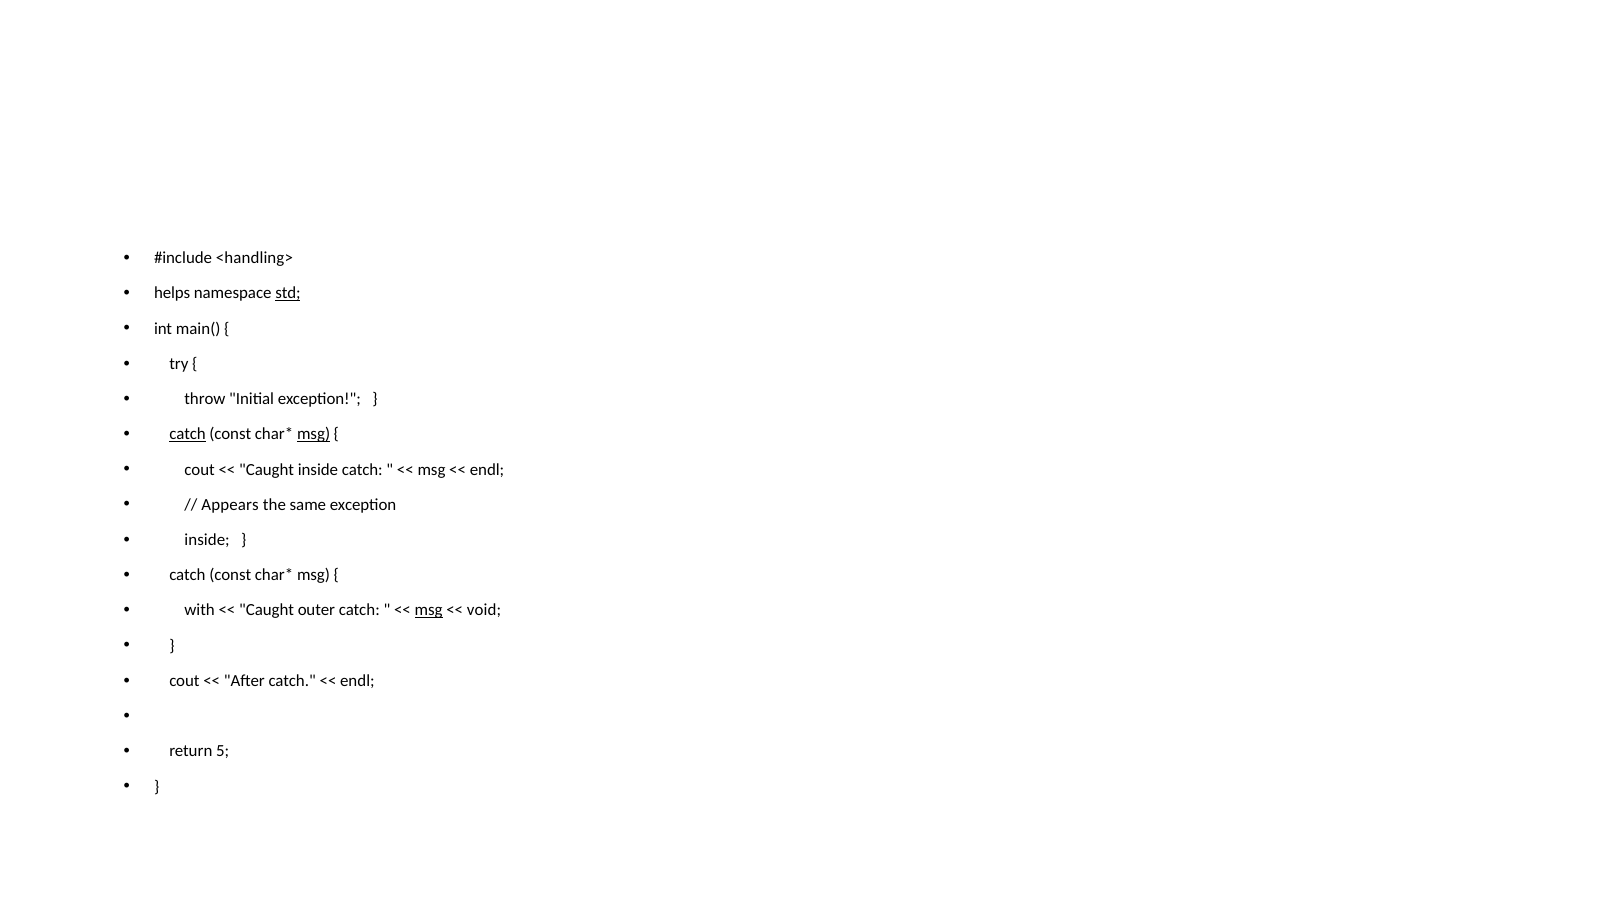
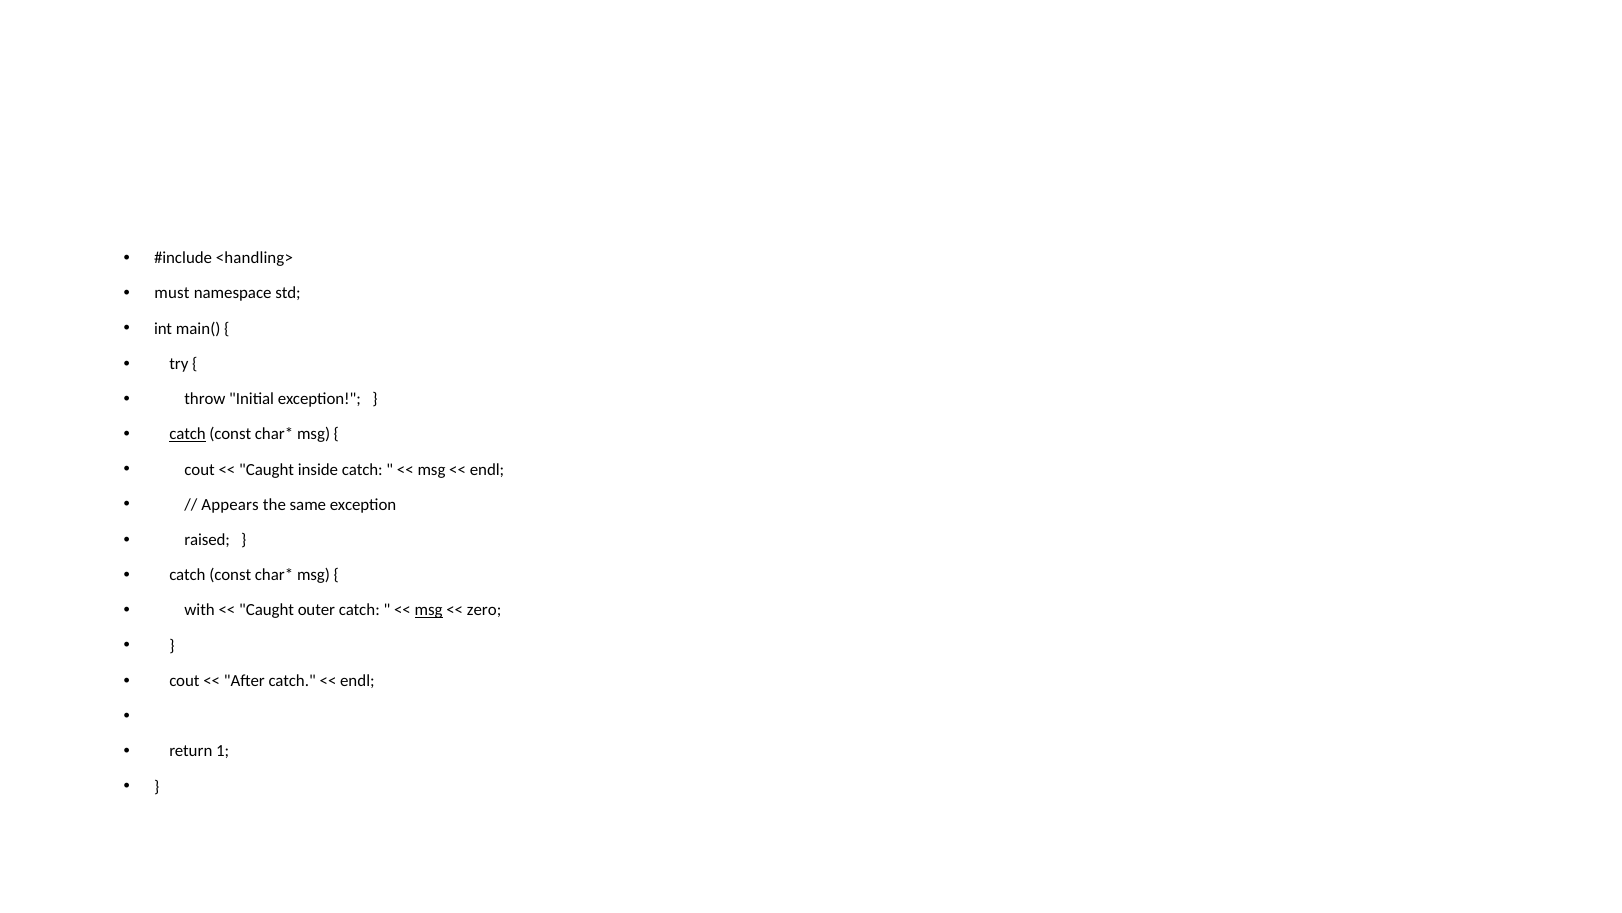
helps: helps -> must
std underline: present -> none
msg at (314, 434) underline: present -> none
inside at (207, 540): inside -> raised
void: void -> zero
5: 5 -> 1
